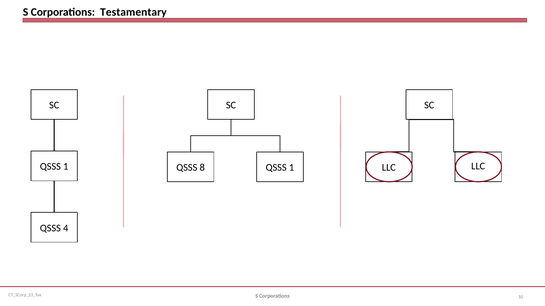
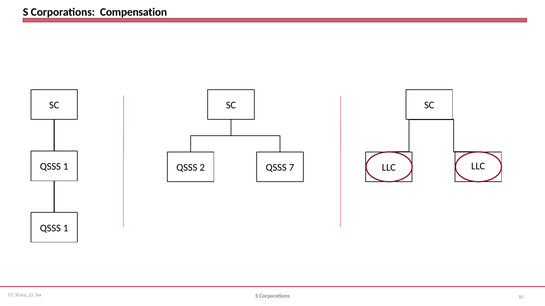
Testamentary: Testamentary -> Compensation
8: 8 -> 2
1 at (292, 168): 1 -> 7
4 at (66, 228): 4 -> 1
